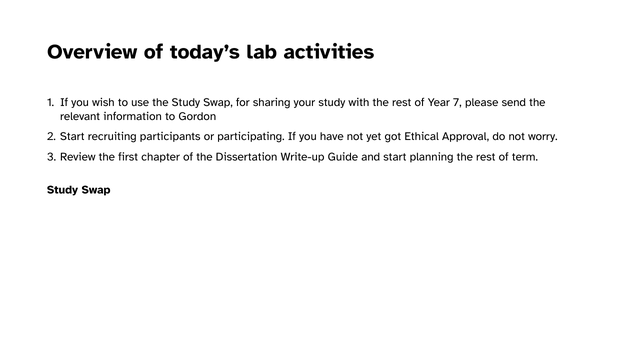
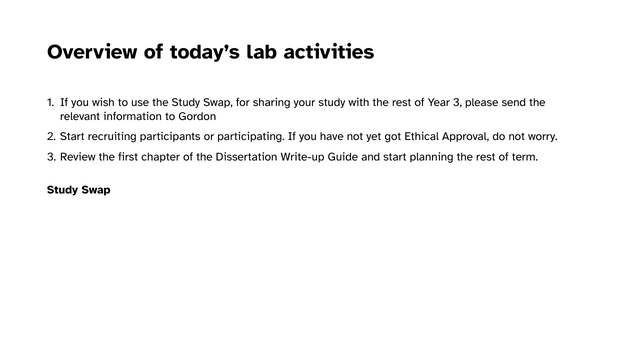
Year 7: 7 -> 3
